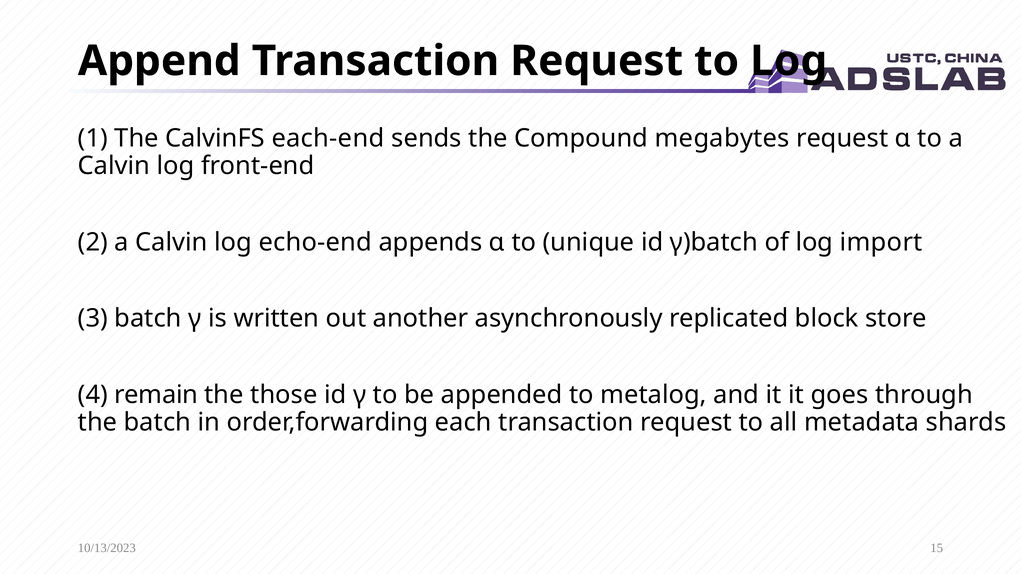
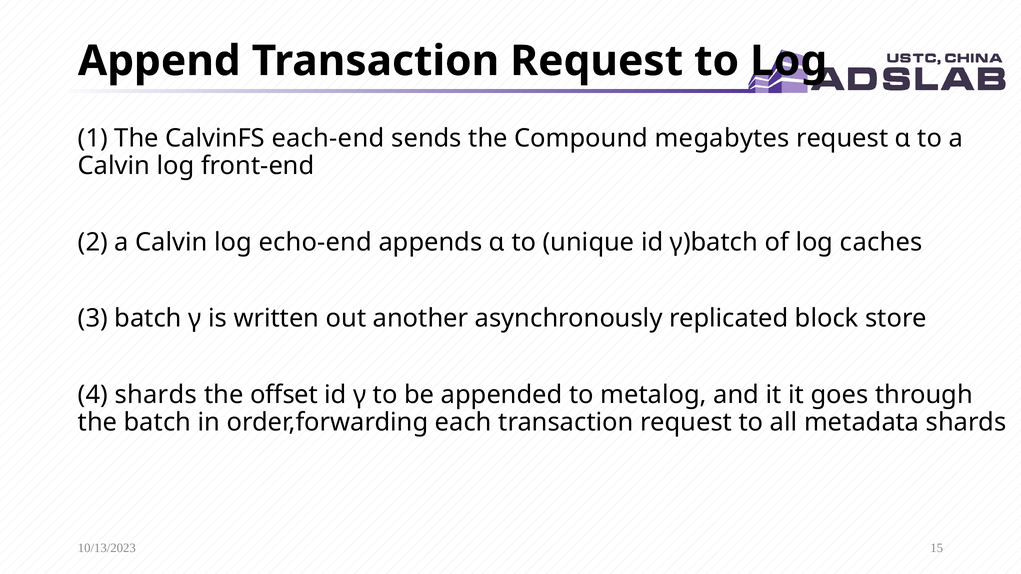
import: import -> caches
4 remain: remain -> shards
those: those -> offset
